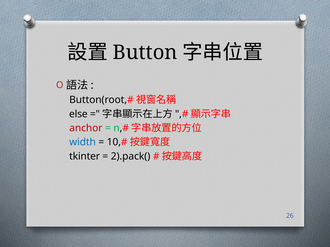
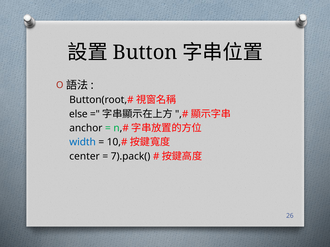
anchor colour: red -> black
tkinter: tkinter -> center
2).pack(: 2).pack( -> 7).pack(
